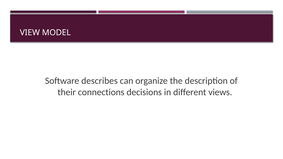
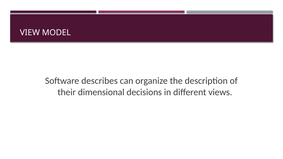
connections: connections -> dimensional
